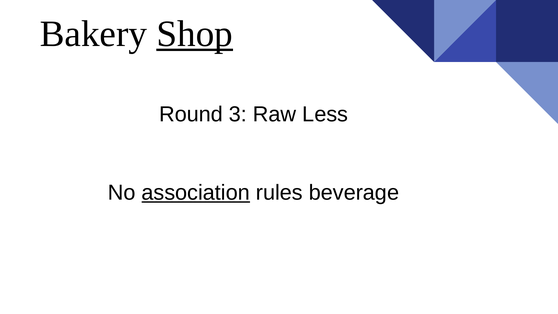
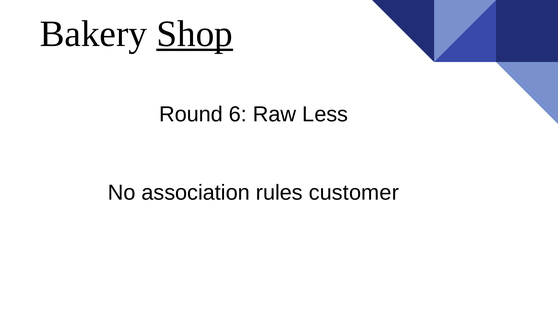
3: 3 -> 6
association underline: present -> none
beverage: beverage -> customer
